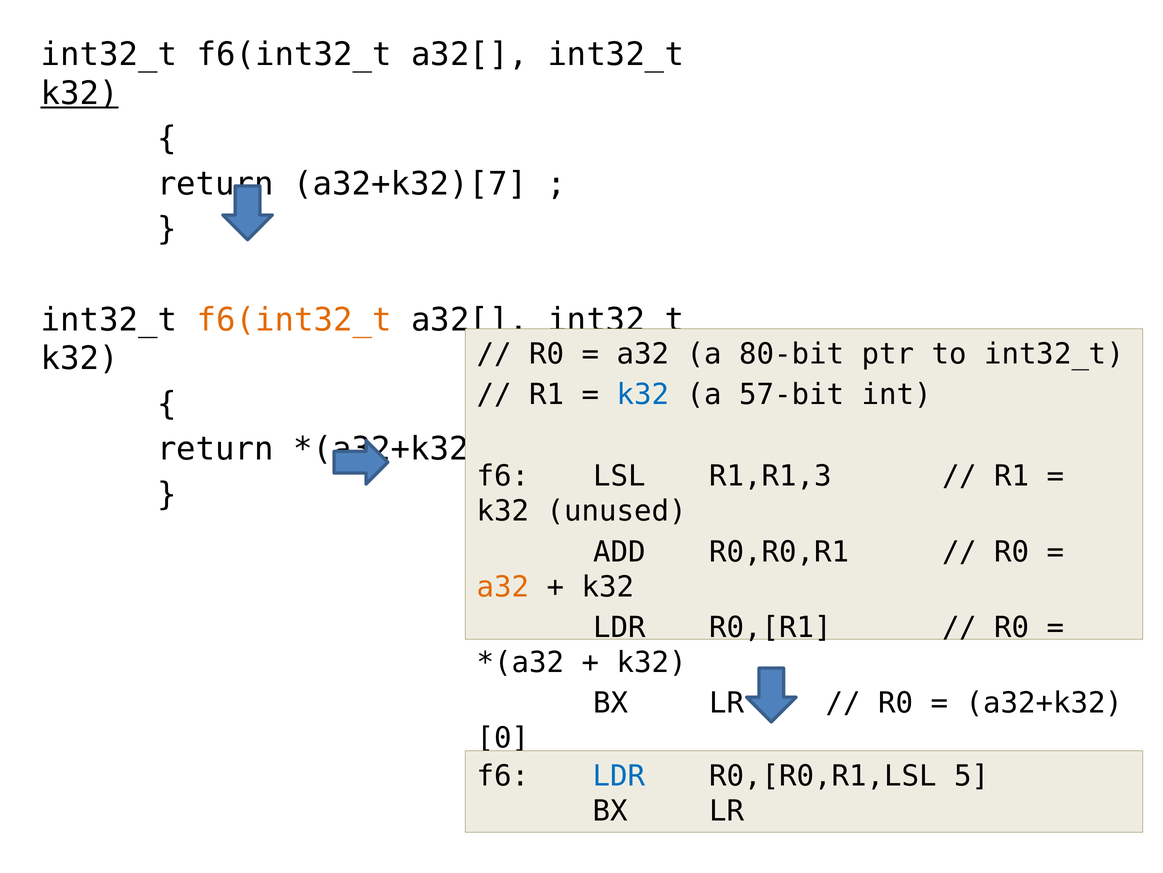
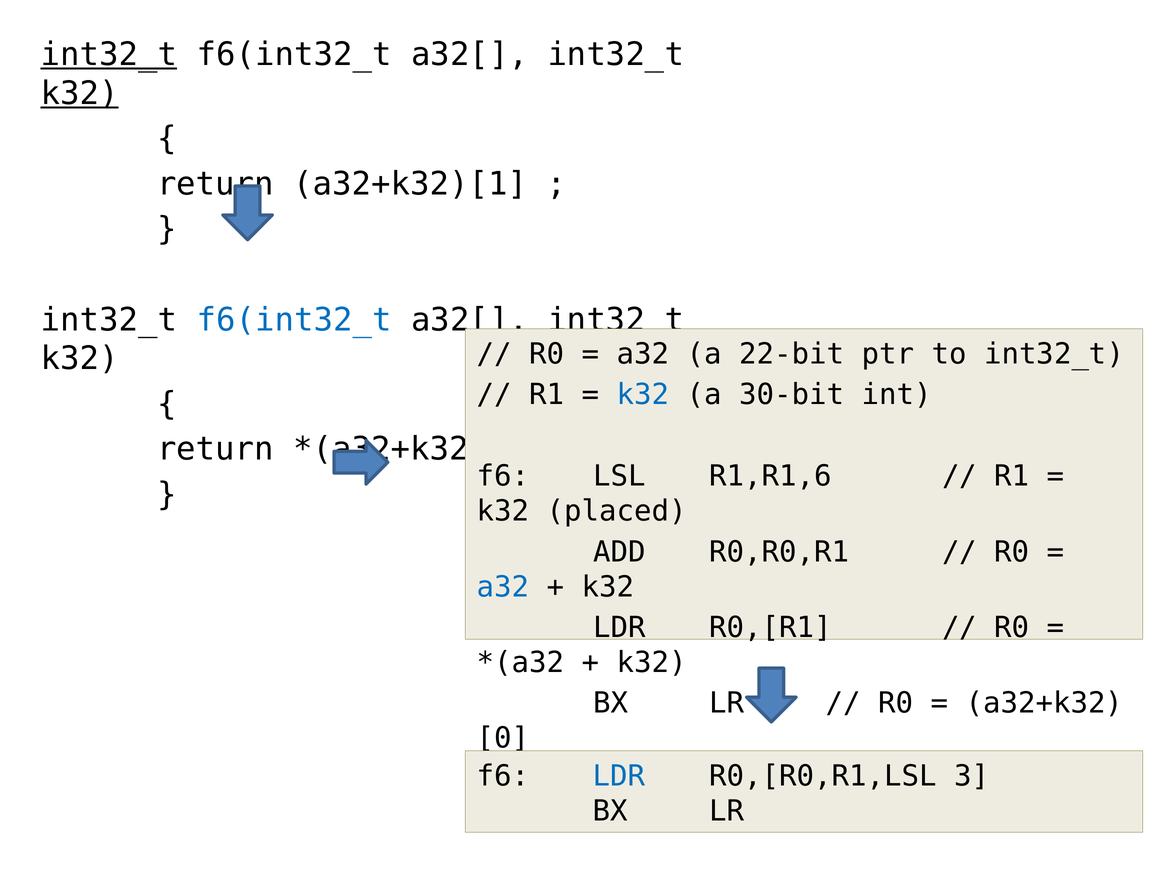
int32_t at (109, 55) underline: none -> present
a32+k32)[7: a32+k32)[7 -> a32+k32)[1
f6(int32_t at (294, 320) colour: orange -> blue
80-bit: 80-bit -> 22-bit
57-bit: 57-bit -> 30-bit
R1,R1,3: R1,R1,3 -> R1,R1,6
unused: unused -> placed
a32 at (503, 586) colour: orange -> blue
5: 5 -> 3
